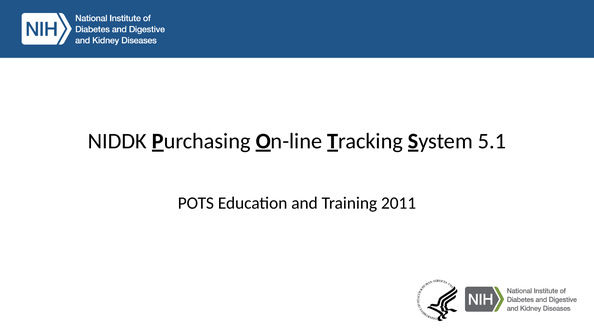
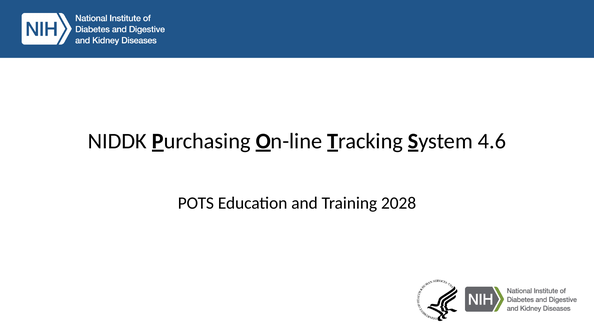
5.1: 5.1 -> 4.6
2011: 2011 -> 2028
